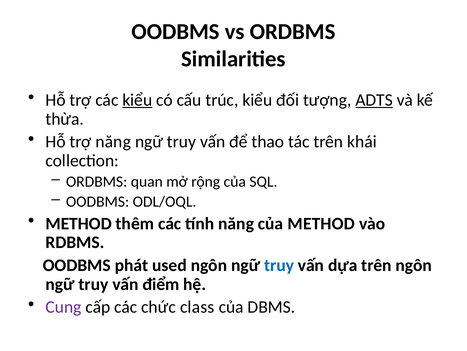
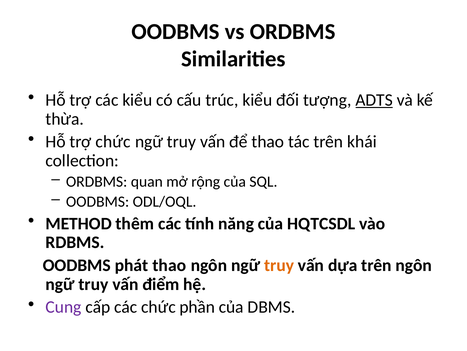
kiểu at (137, 100) underline: present -> none
trợ năng: năng -> chức
của METHOD: METHOD -> HQTCSDL
phát used: used -> thao
truy at (279, 265) colour: blue -> orange
class: class -> phần
